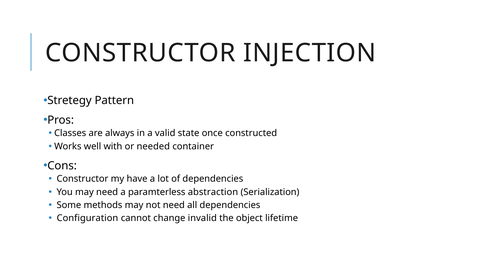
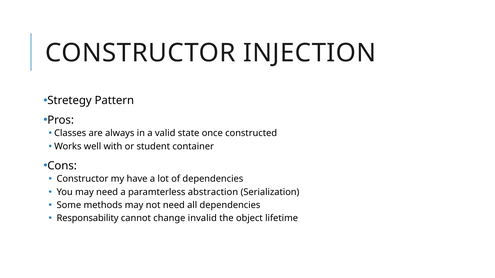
needed: needed -> student
Configuration: Configuration -> Responsability
